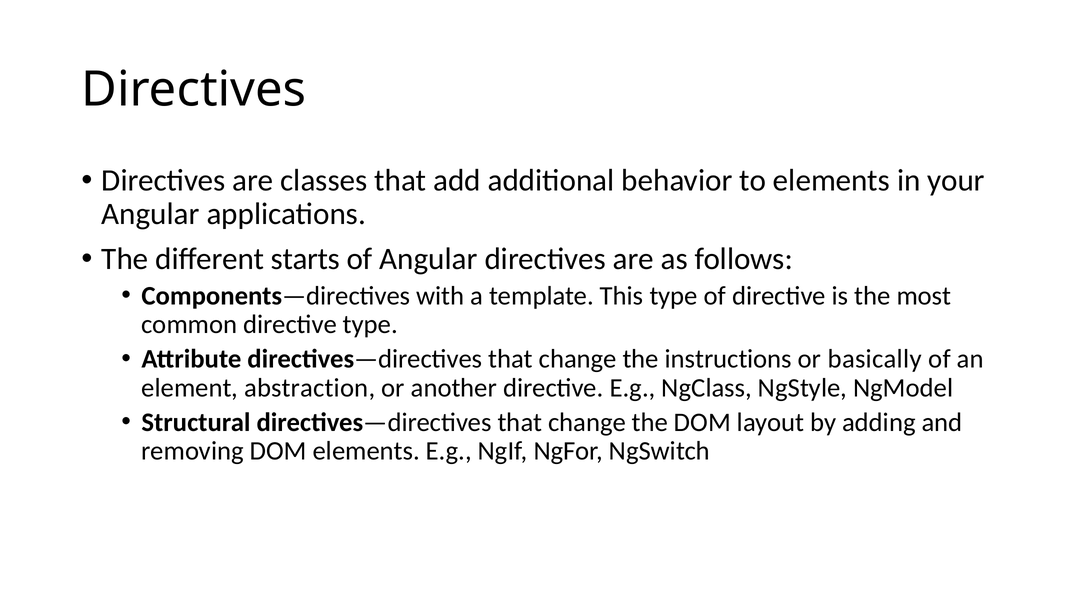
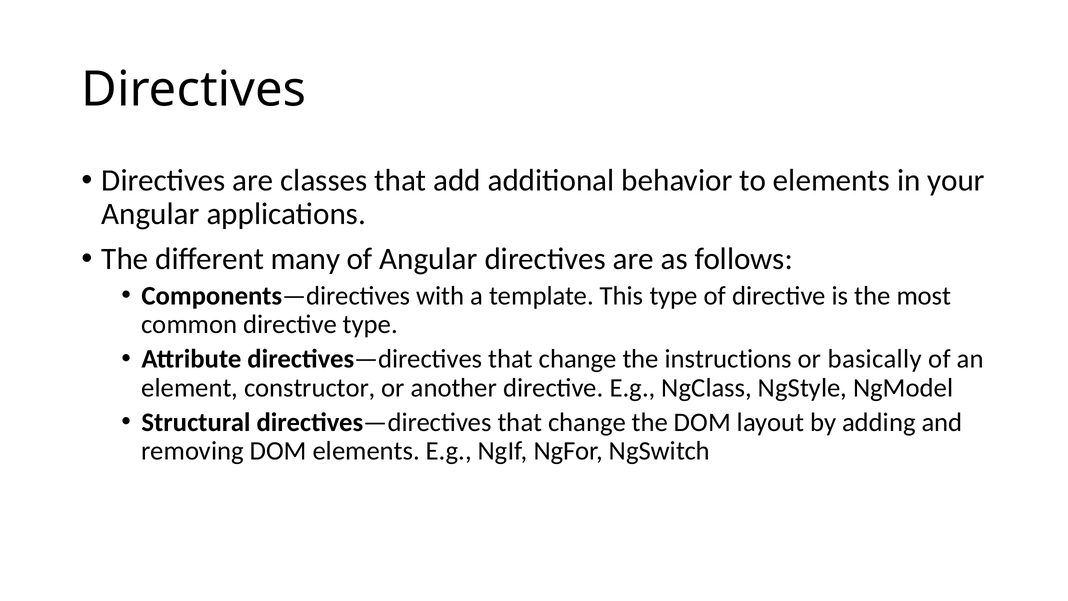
starts: starts -> many
abstraction: abstraction -> constructor
